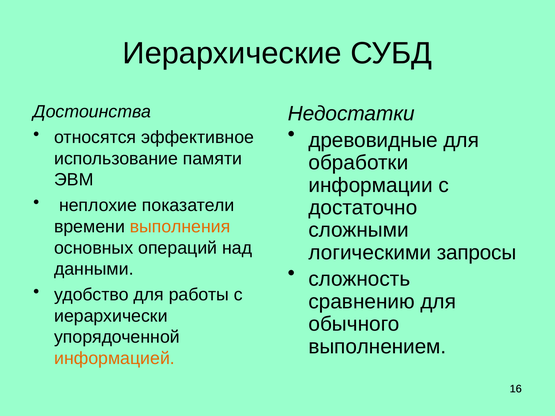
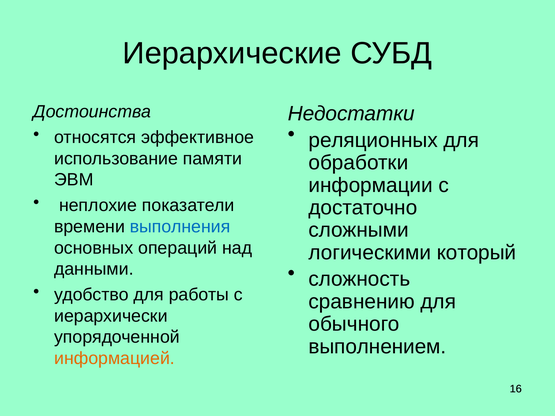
древовидные: древовидные -> реляционных
выполнения colour: orange -> blue
запросы: запросы -> который
